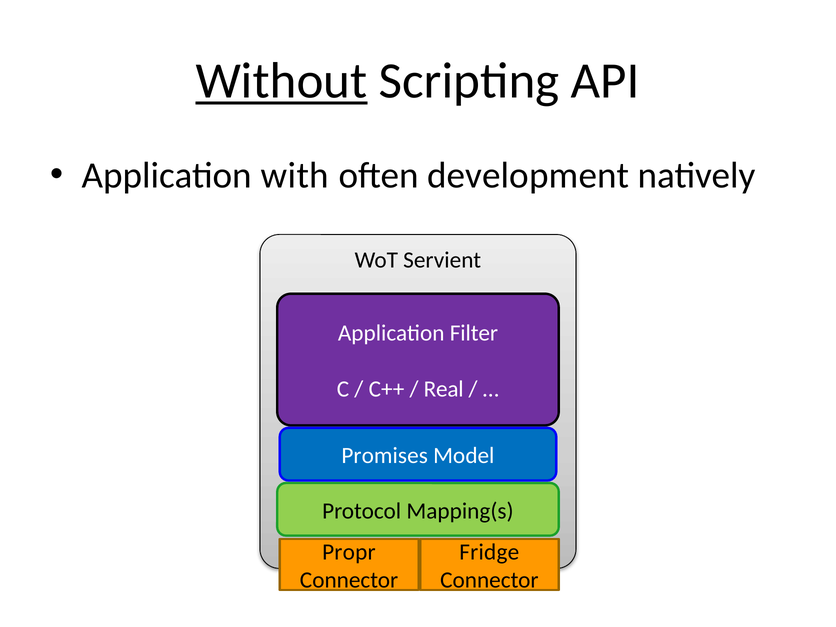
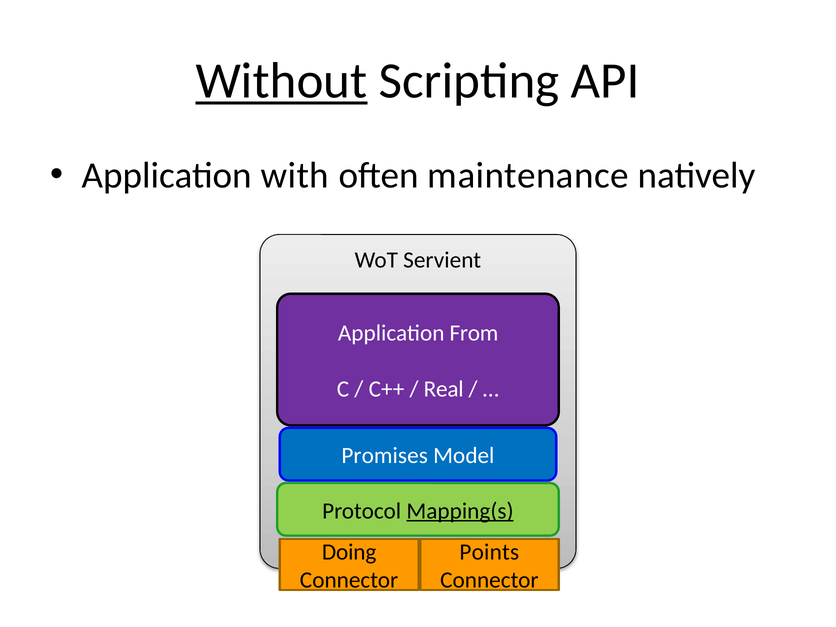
development: development -> maintenance
Filter: Filter -> From
Mapping(s underline: none -> present
Propr: Propr -> Doing
Fridge: Fridge -> Points
